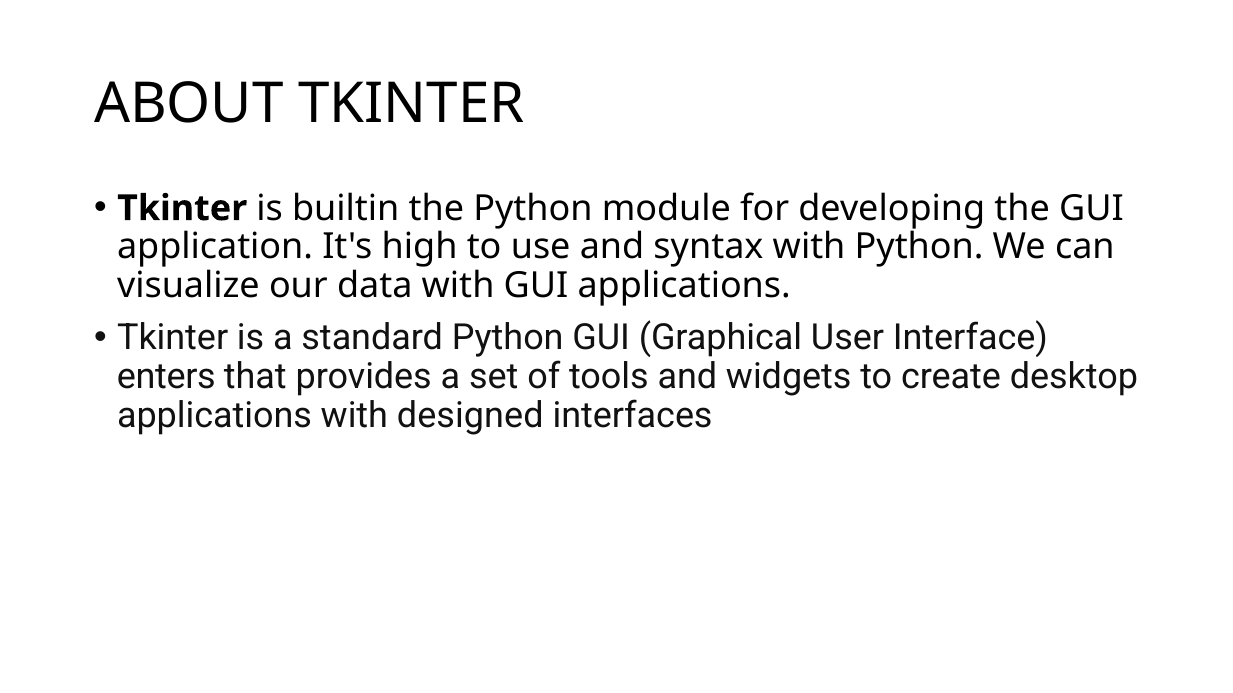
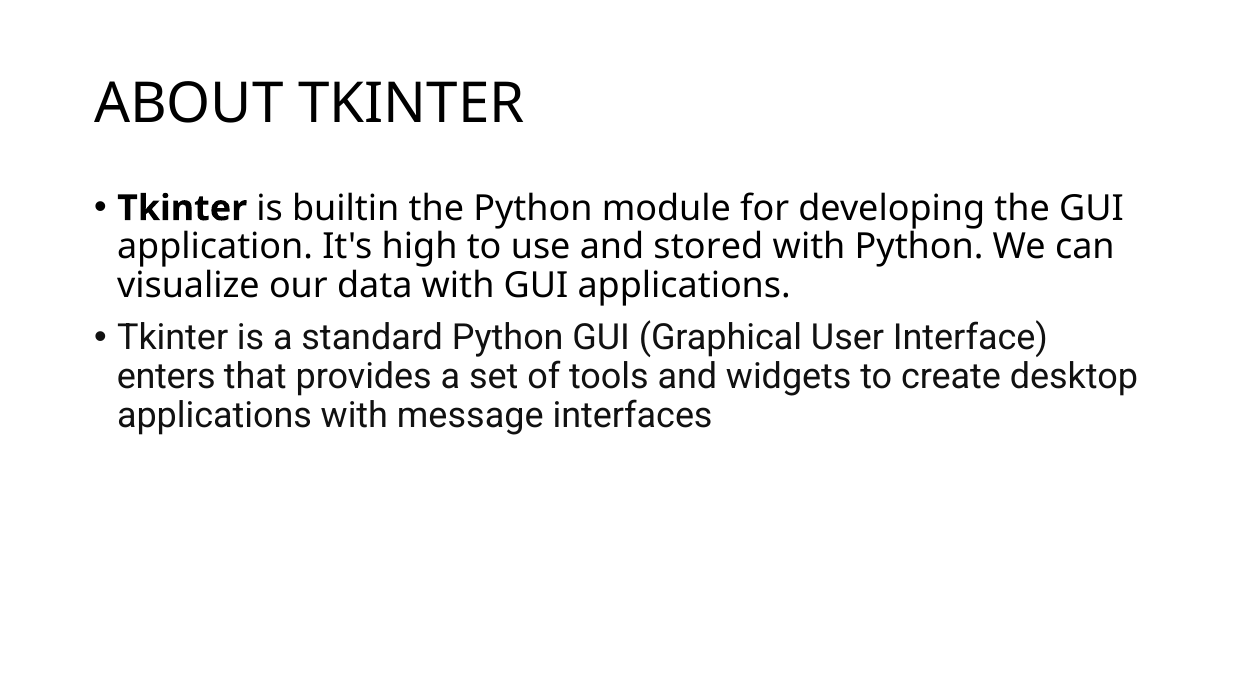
syntax: syntax -> stored
designed: designed -> message
